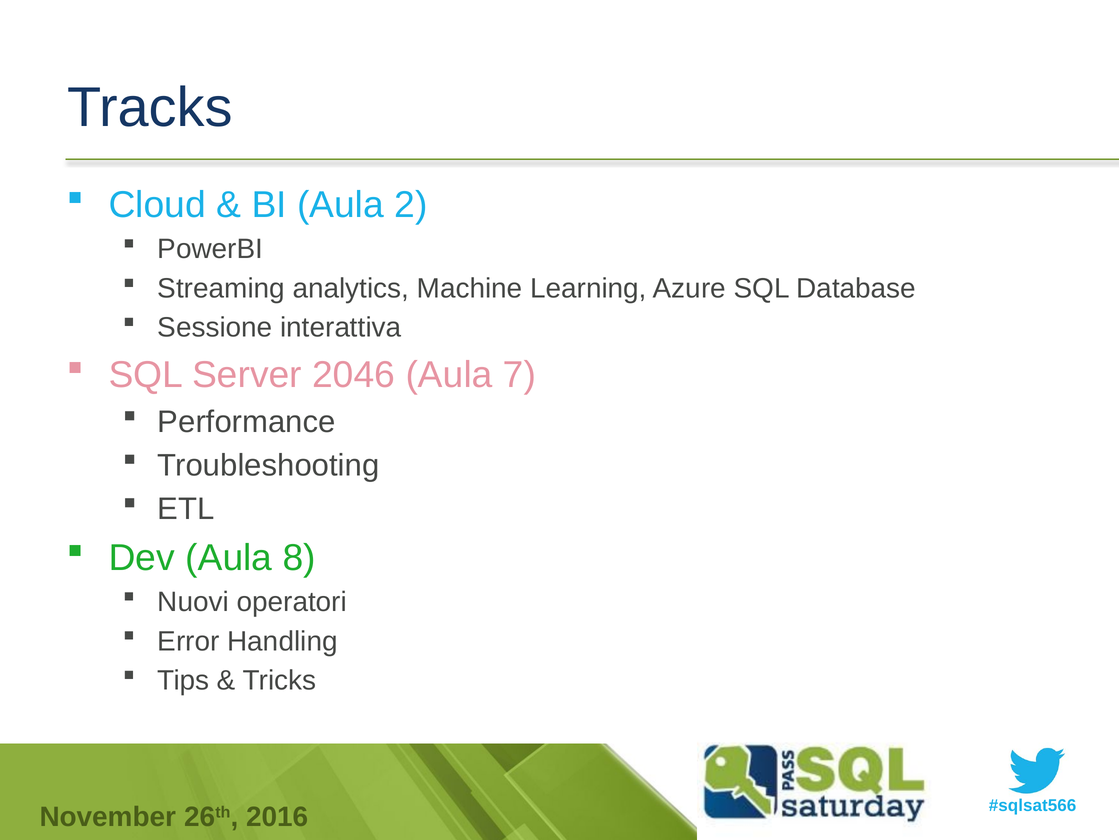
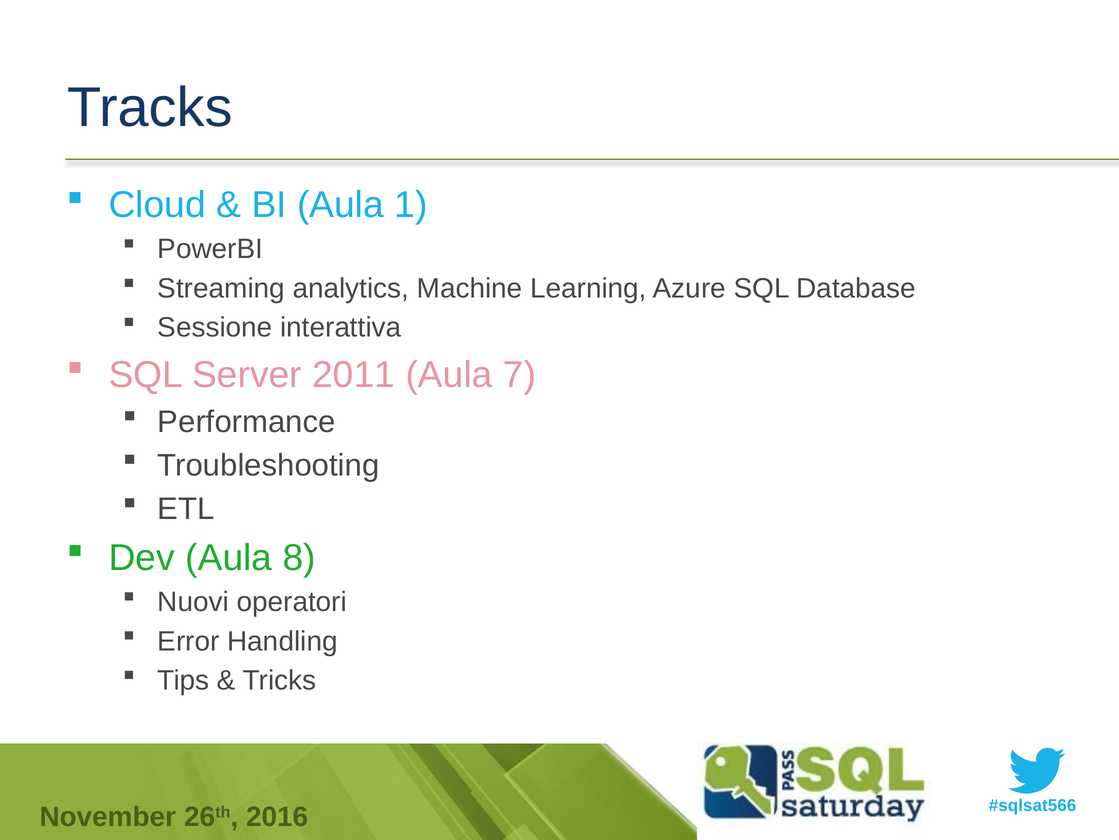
2: 2 -> 1
2046: 2046 -> 2011
